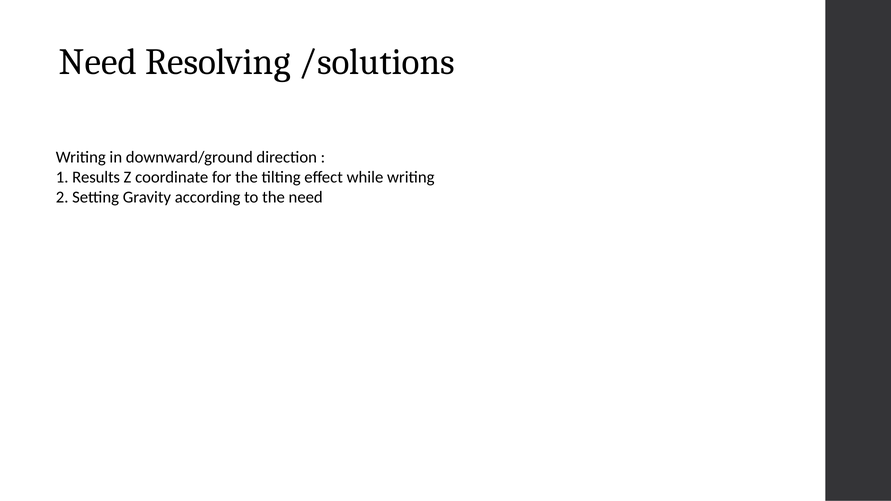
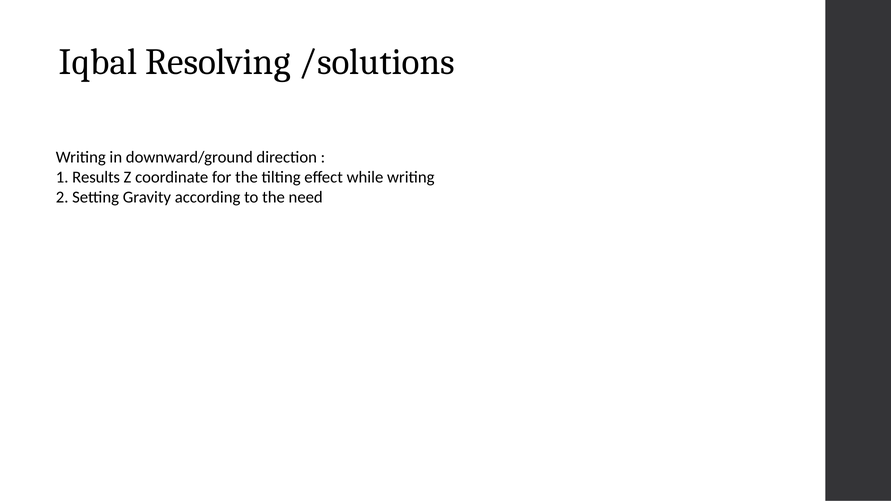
Need at (98, 62): Need -> Iqbal
